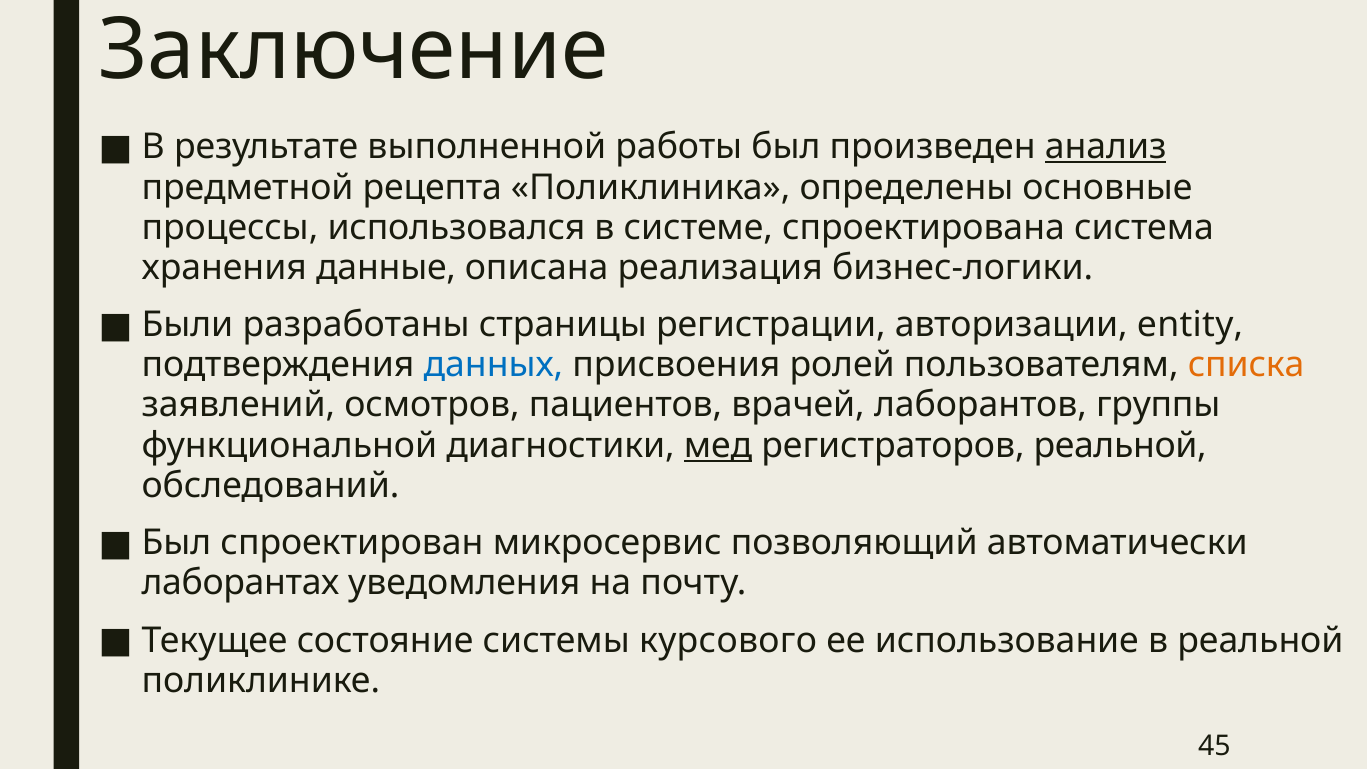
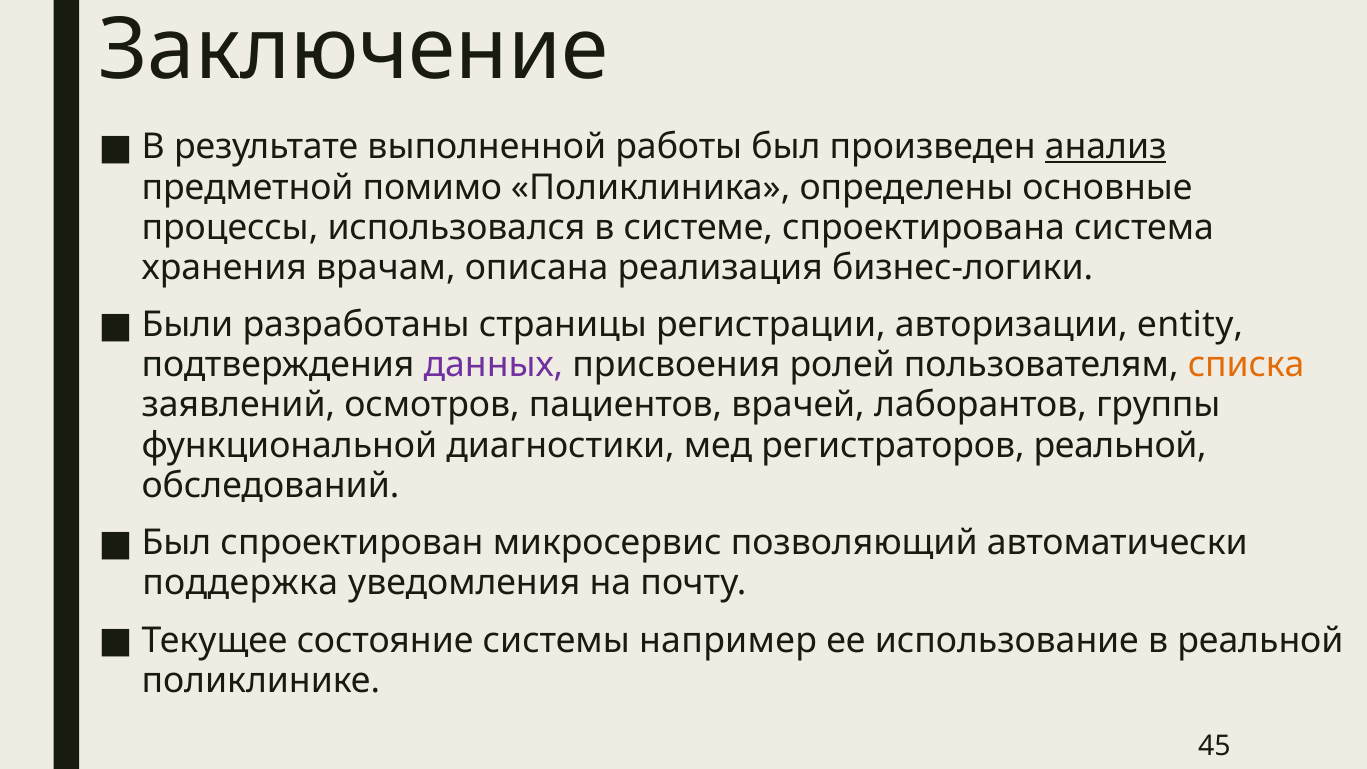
рецепта: рецепта -> помимо
данные: данные -> врачам
данных colour: blue -> purple
мед underline: present -> none
лаборантах: лаборантах -> поддержка
курсового: курсового -> например
